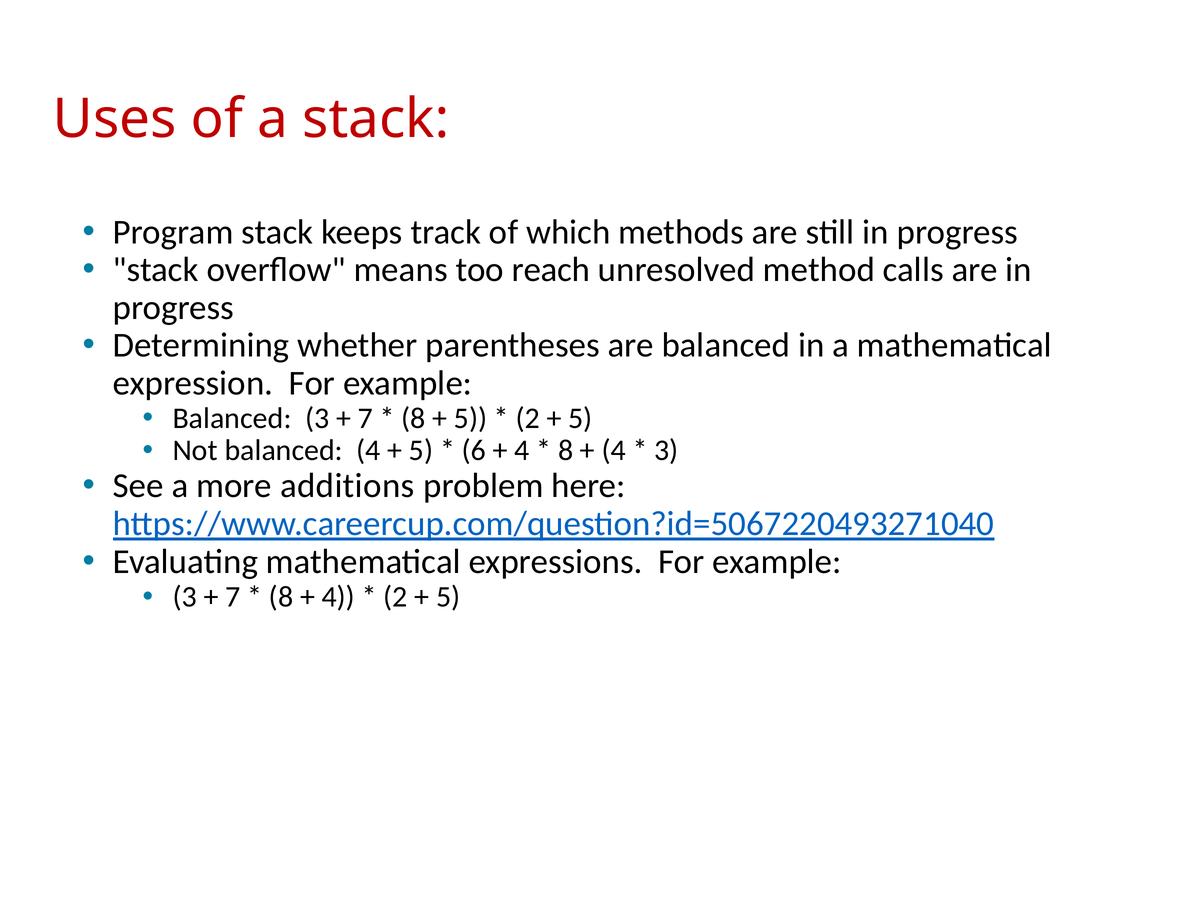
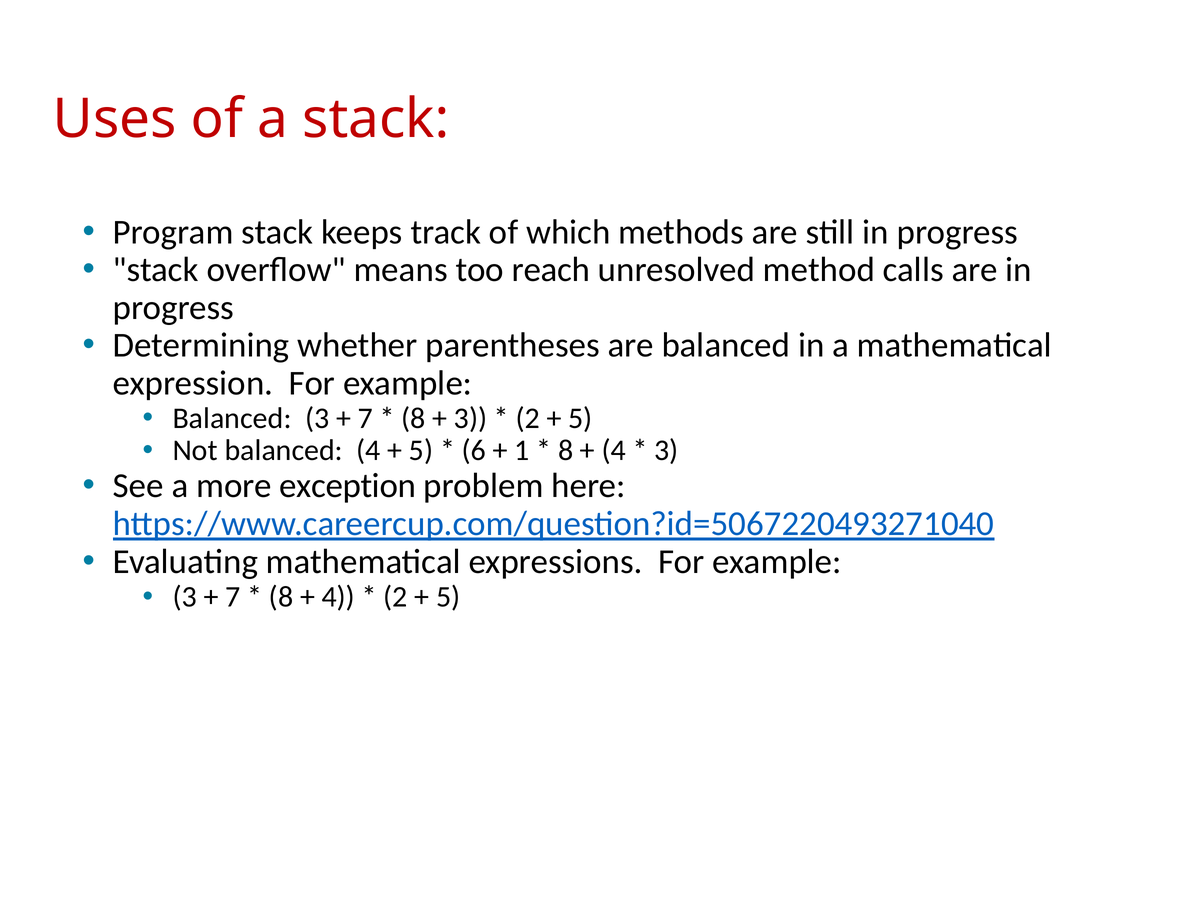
5 at (471, 418): 5 -> 3
4 at (522, 451): 4 -> 1
additions: additions -> exception
